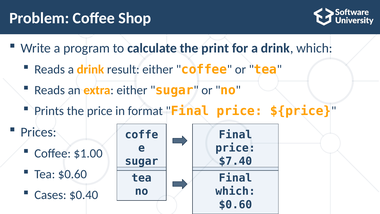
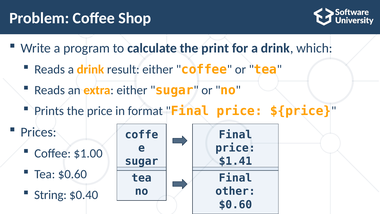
$7.40: $7.40 -> $1.41
which at (235, 191): which -> other
Cases: Cases -> String
